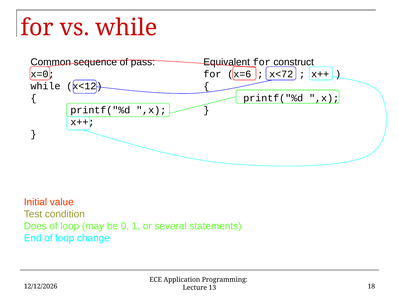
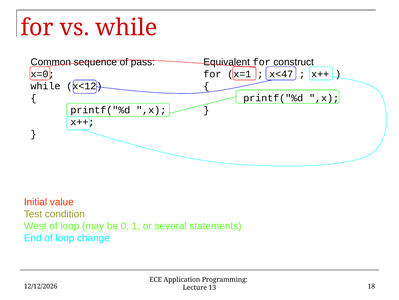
x=6: x=6 -> x=1
x<72: x<72 -> x<47
Does: Does -> West
